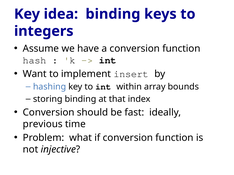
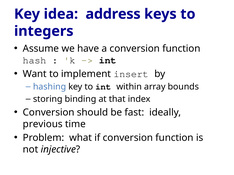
idea binding: binding -> address
